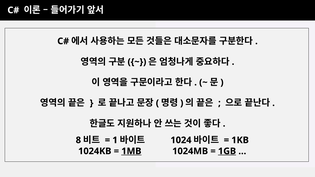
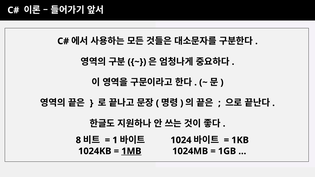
1GB underline: present -> none
